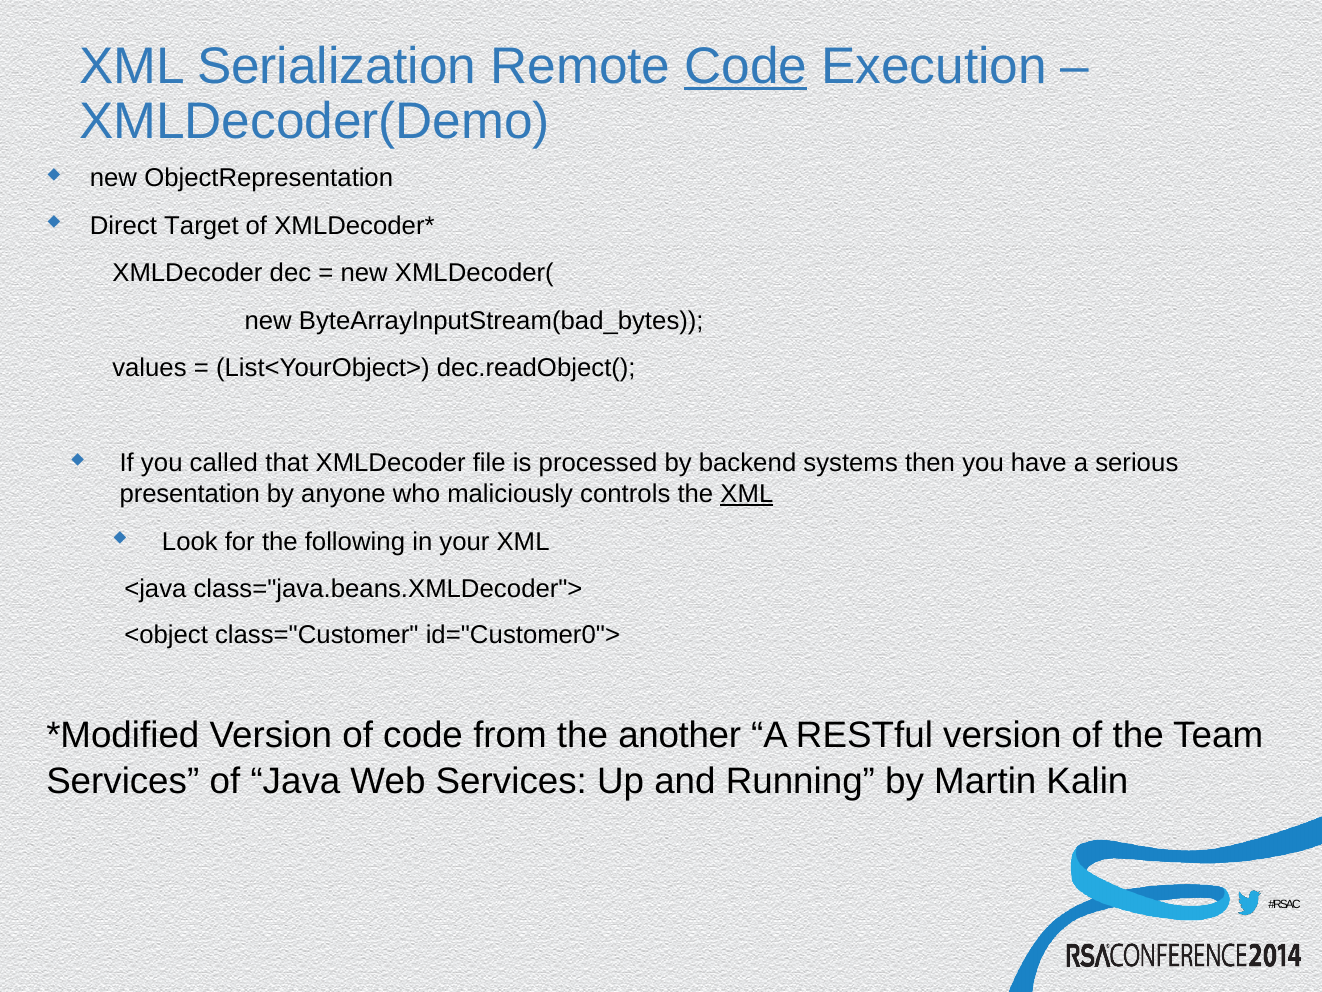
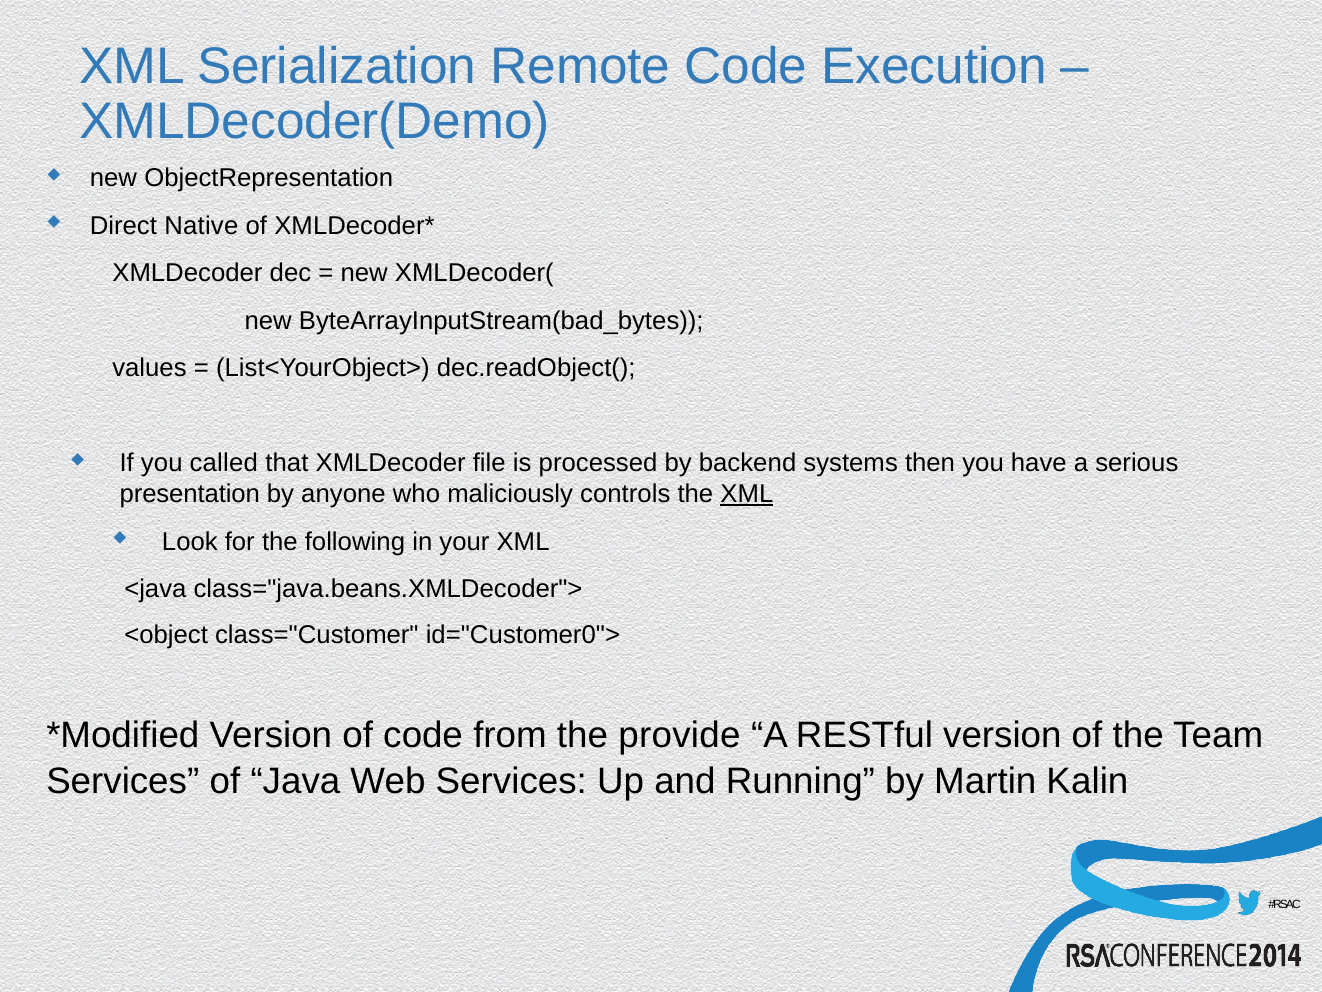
Code at (746, 66) underline: present -> none
Target: Target -> Native
another: another -> provide
